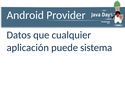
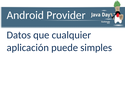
sistema: sistema -> simples
